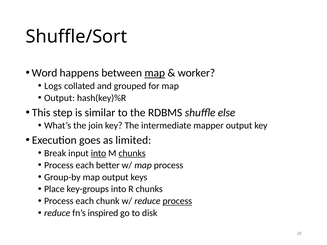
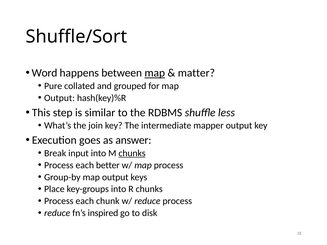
worker: worker -> matter
Logs: Logs -> Pure
else: else -> less
limited: limited -> answer
into at (99, 153) underline: present -> none
process at (177, 201) underline: present -> none
